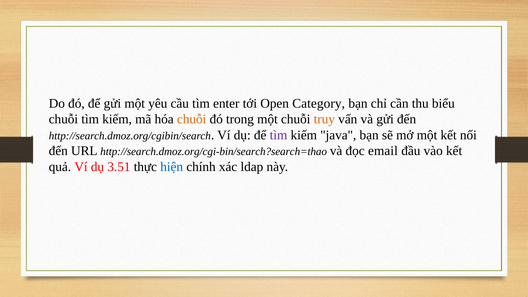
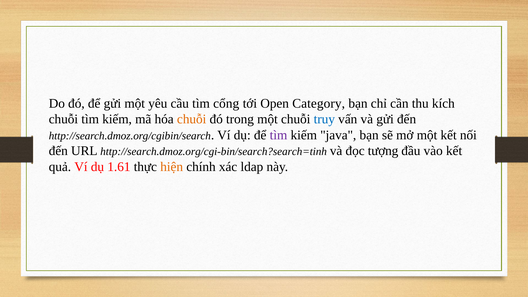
enter: enter -> cổng
biểu: biểu -> kích
truy colour: orange -> blue
http://search.dmoz.org/cgi-bin/search?search=thao: http://search.dmoz.org/cgi-bin/search?search=thao -> http://search.dmoz.org/cgi-bin/search?search=tinh
email: email -> tượng
3.51: 3.51 -> 1.61
hiện colour: blue -> orange
